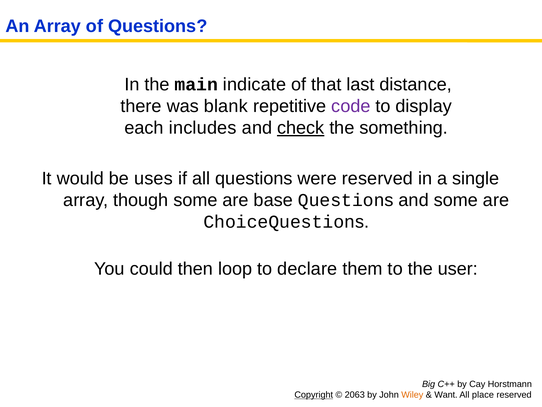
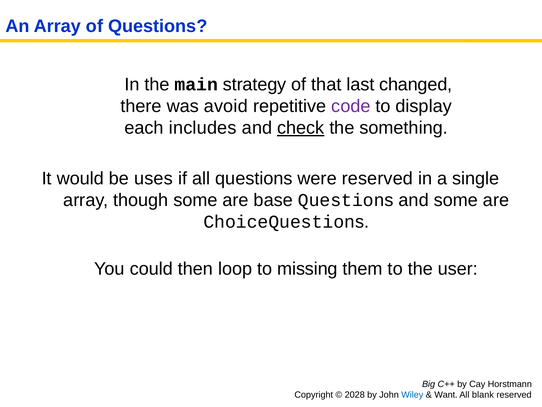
indicate: indicate -> strategy
distance: distance -> changed
blank: blank -> avoid
declare: declare -> missing
Copyright underline: present -> none
2063: 2063 -> 2028
Wiley colour: orange -> blue
place: place -> blank
